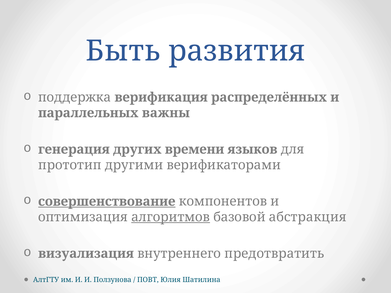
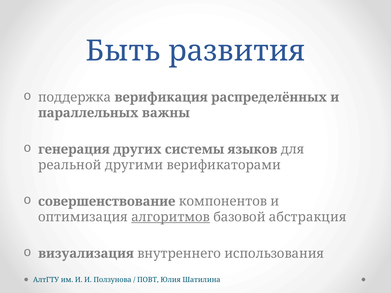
времени: времени -> системы
прототип: прототип -> реальной
совершенствование underline: present -> none
предотвратить: предотвратить -> использования
